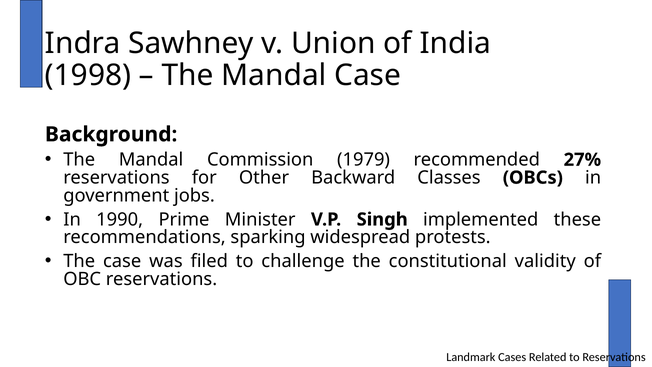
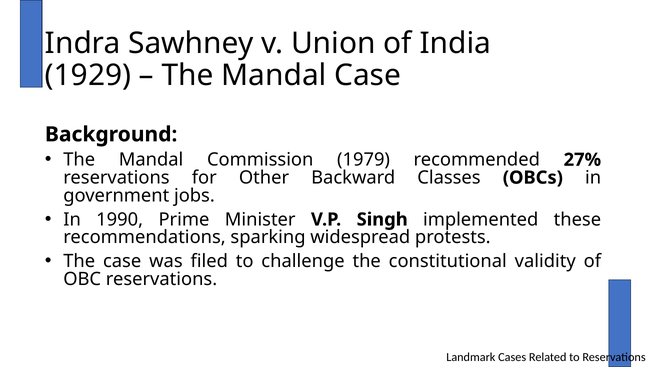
1998: 1998 -> 1929
